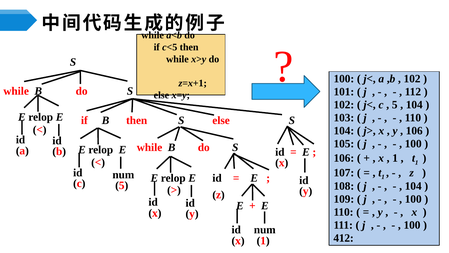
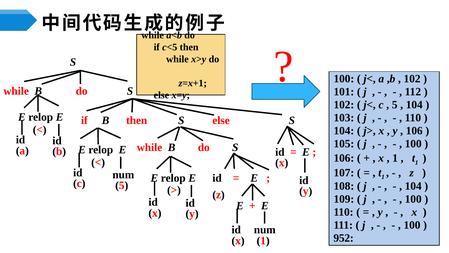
412: 412 -> 952
